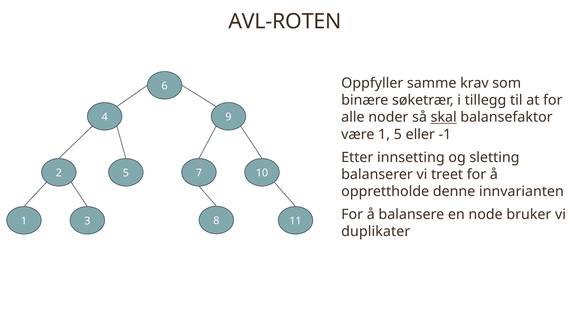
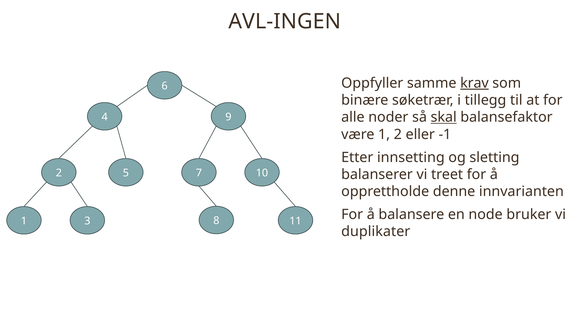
AVL-ROTEN: AVL-ROTEN -> AVL-INGEN
krav underline: none -> present
1 5: 5 -> 2
